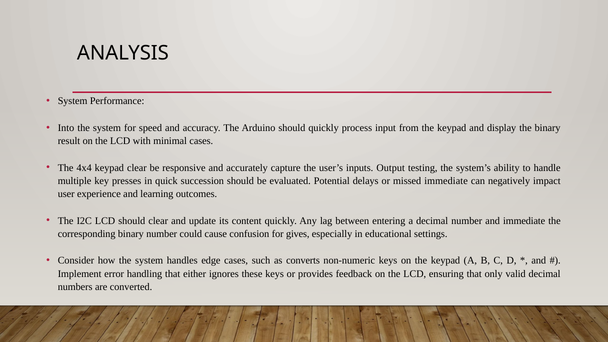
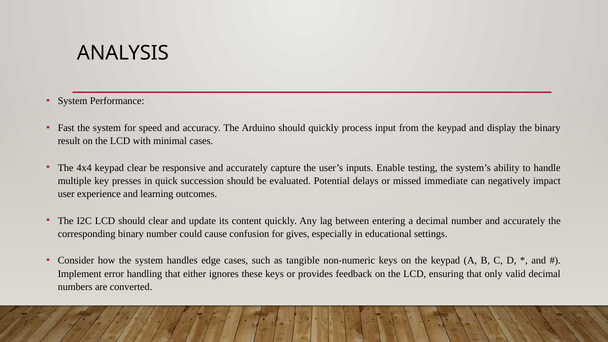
Into: Into -> Fast
Output: Output -> Enable
number and immediate: immediate -> accurately
converts: converts -> tangible
